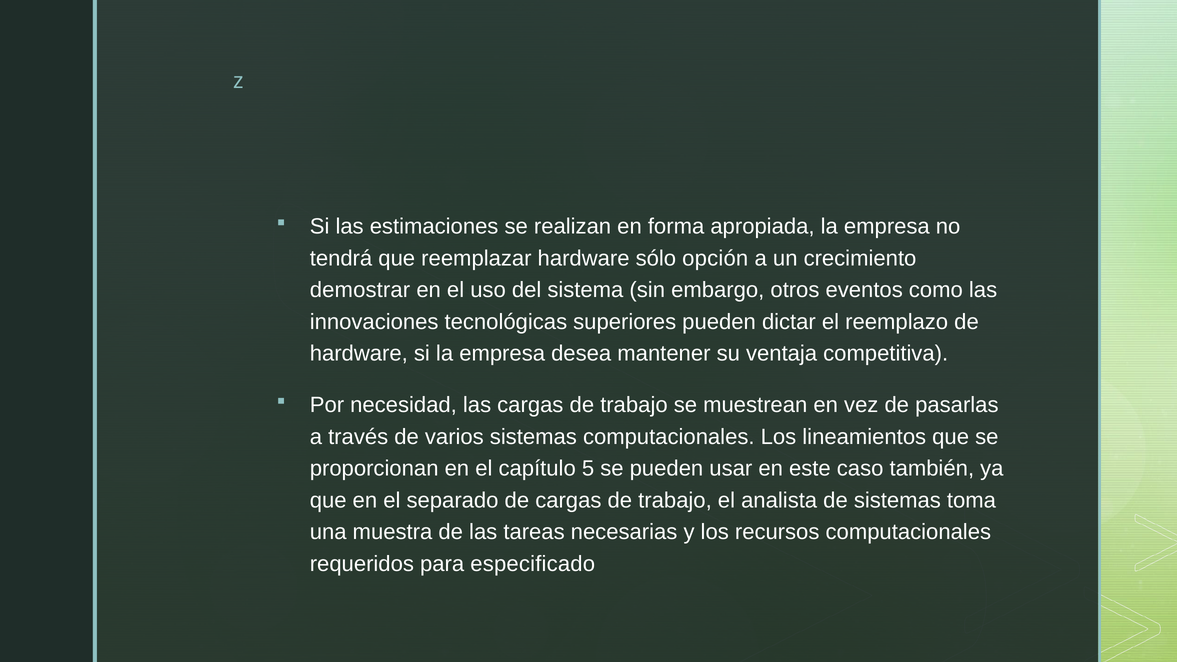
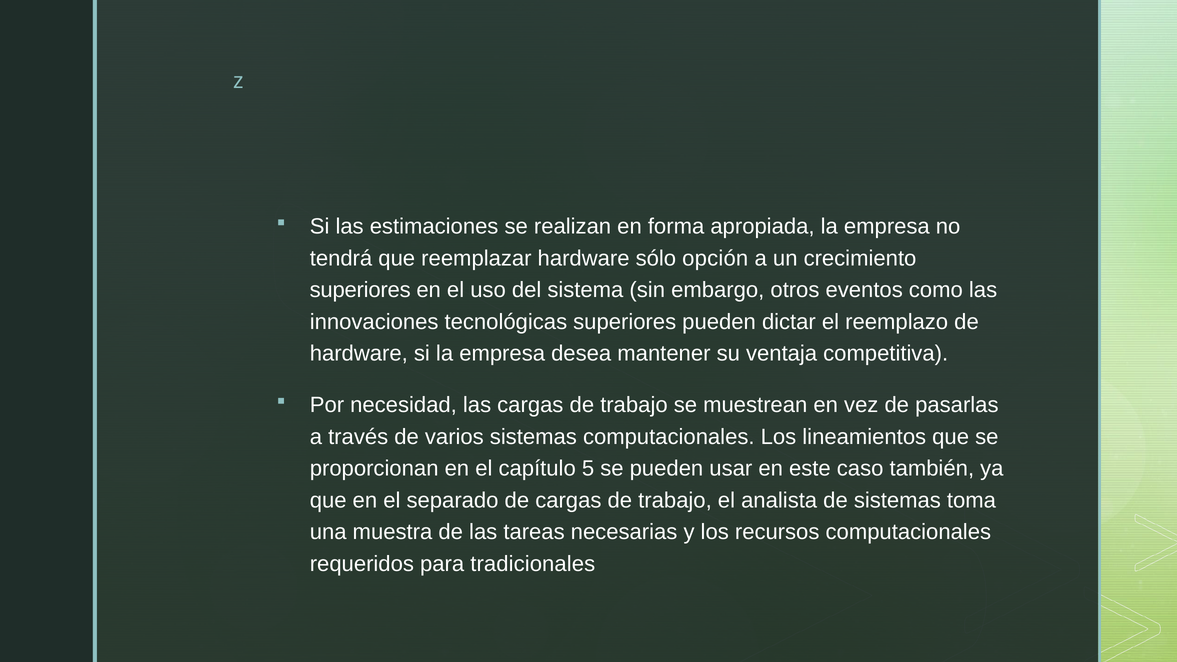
demostrar at (360, 290): demostrar -> superiores
especificado: especificado -> tradicionales
